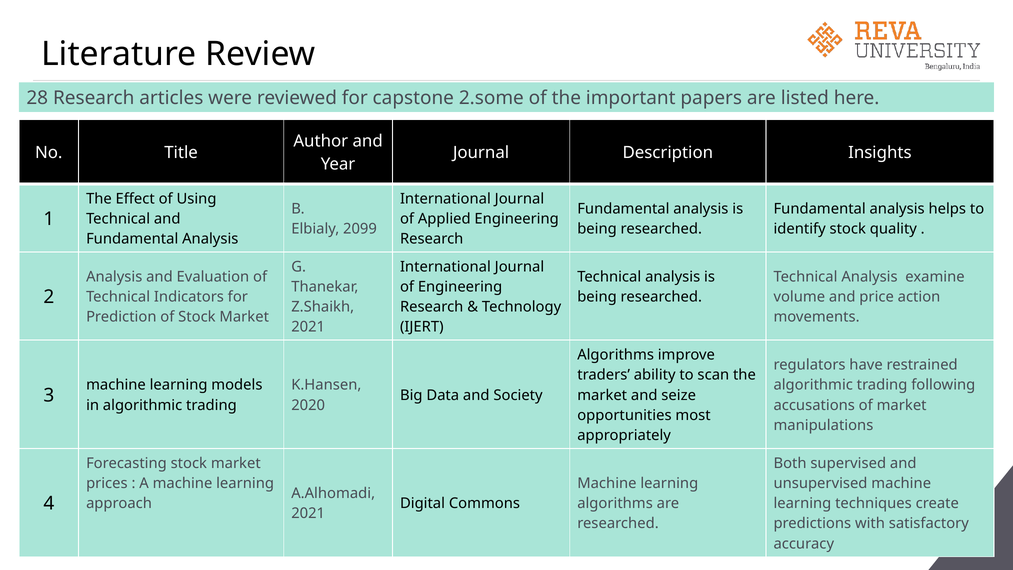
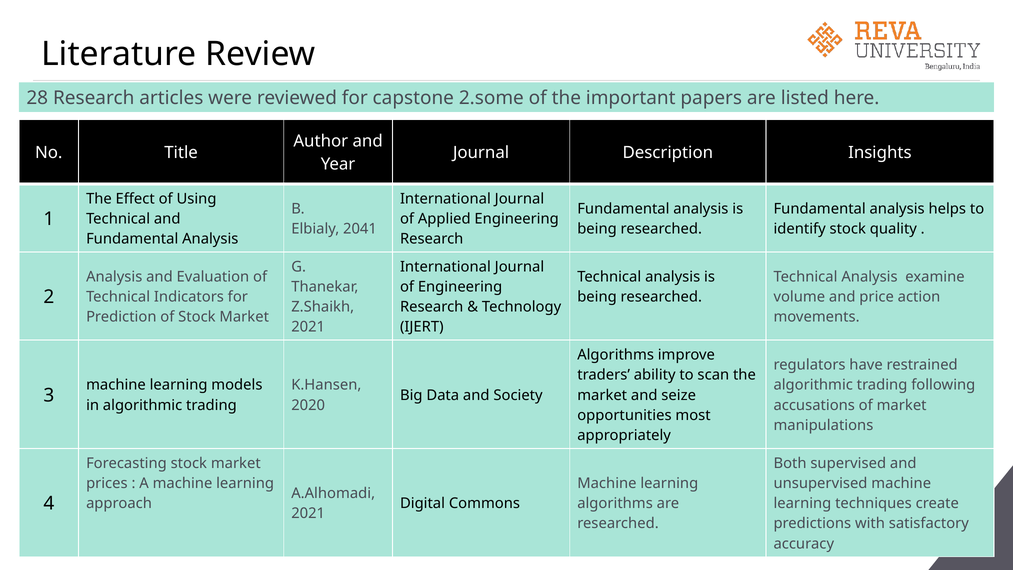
2099: 2099 -> 2041
